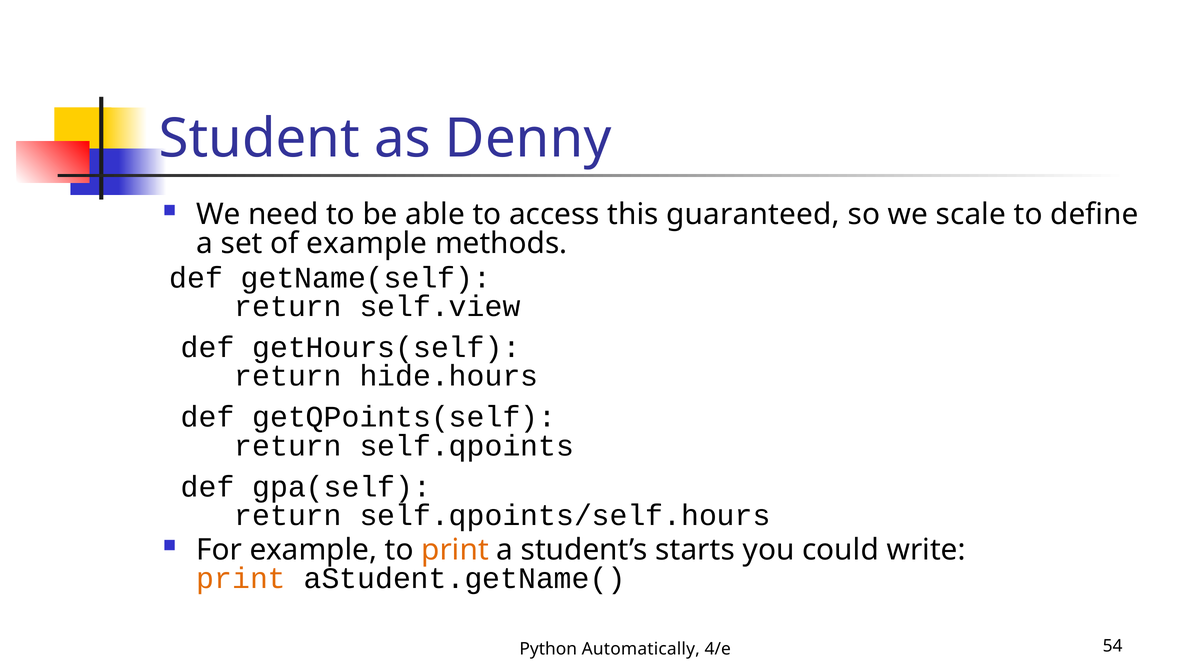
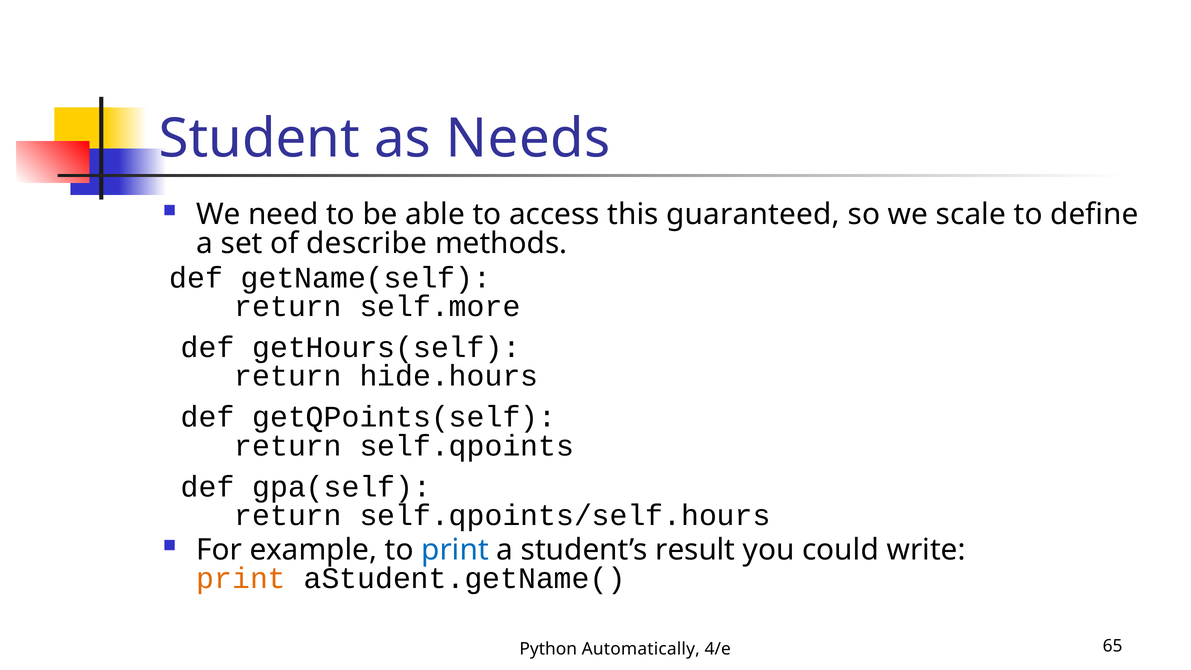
Denny: Denny -> Needs
of example: example -> describe
self.view: self.view -> self.more
print at (455, 550) colour: orange -> blue
starts: starts -> result
54: 54 -> 65
